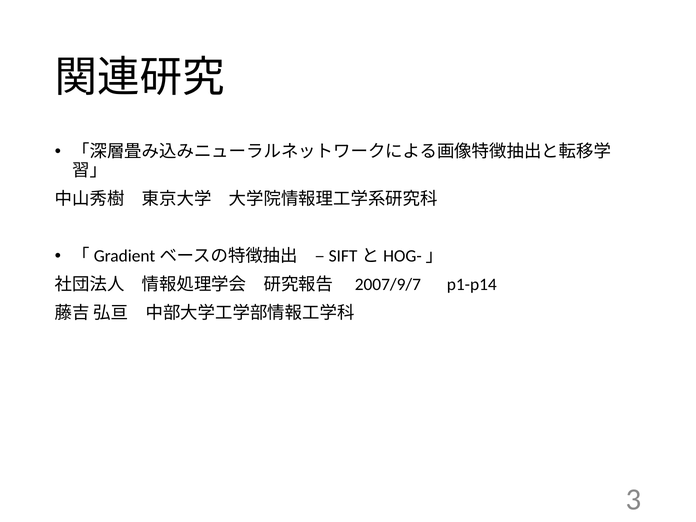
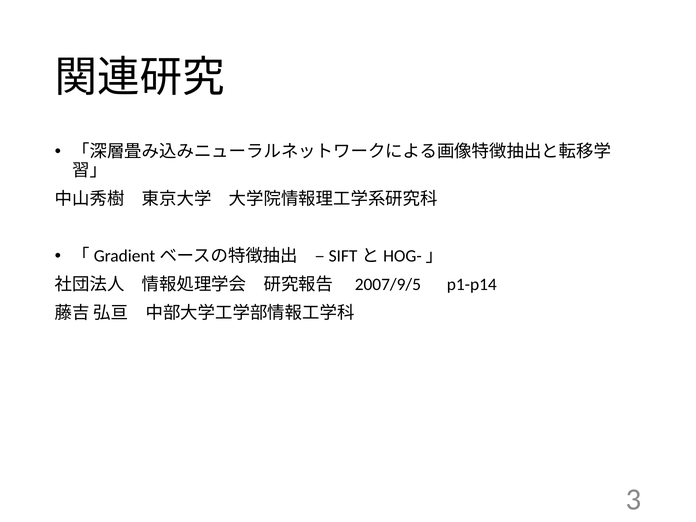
2007/9/7: 2007/9/7 -> 2007/9/5
